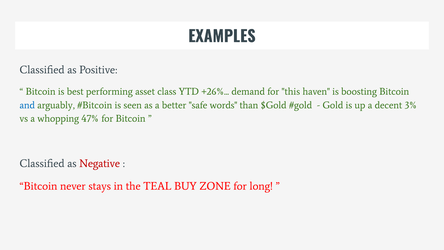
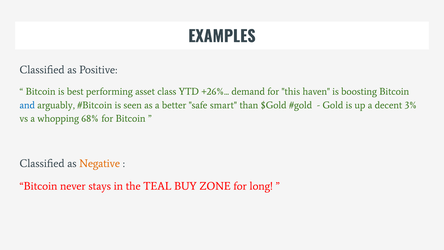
words: words -> smart
47%: 47% -> 68%
Negative colour: red -> orange
